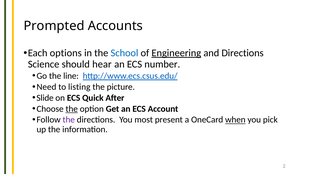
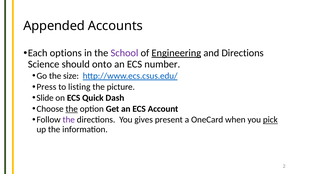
Prompted: Prompted -> Appended
School colour: blue -> purple
hear: hear -> onto
line: line -> size
Need: Need -> Press
After: After -> Dash
most: most -> gives
when underline: present -> none
pick underline: none -> present
